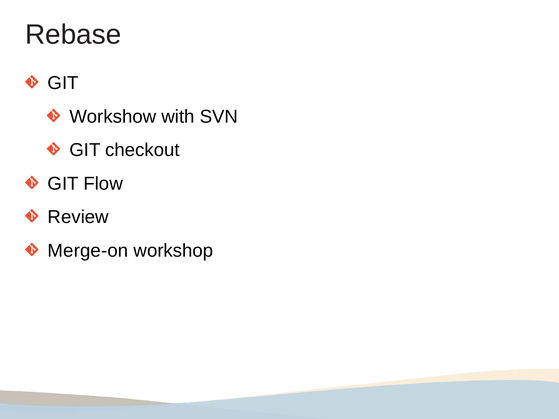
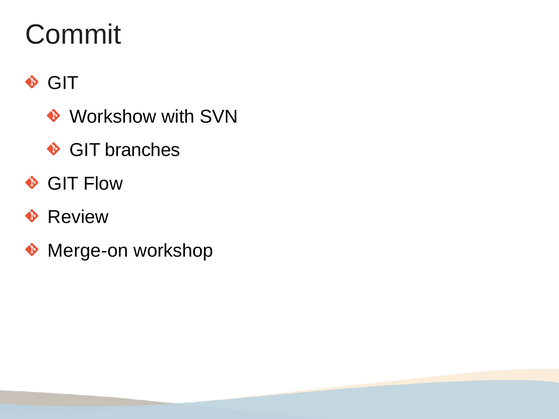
Rebase: Rebase -> Commit
checkout: checkout -> branches
